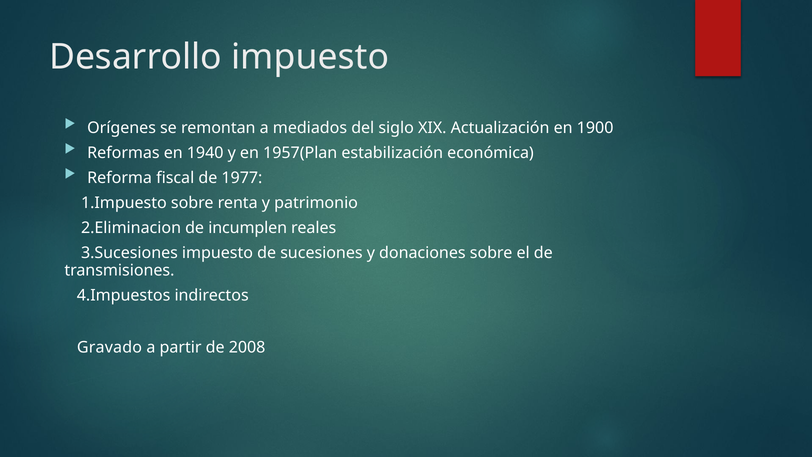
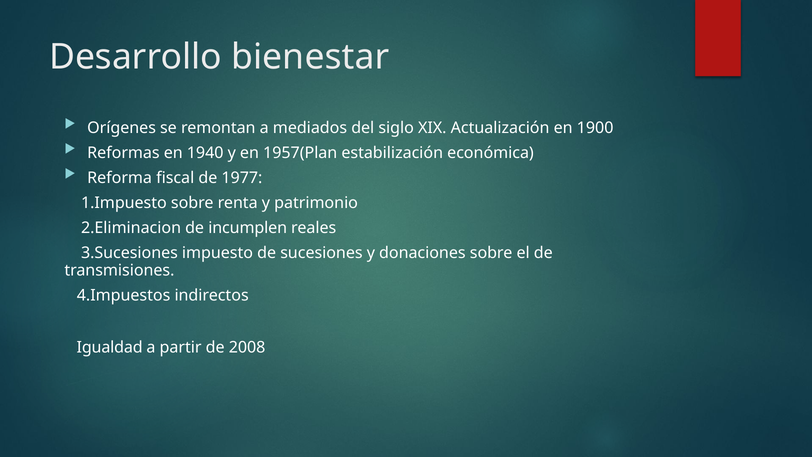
Desarrollo impuesto: impuesto -> bienestar
Gravado: Gravado -> Igualdad
